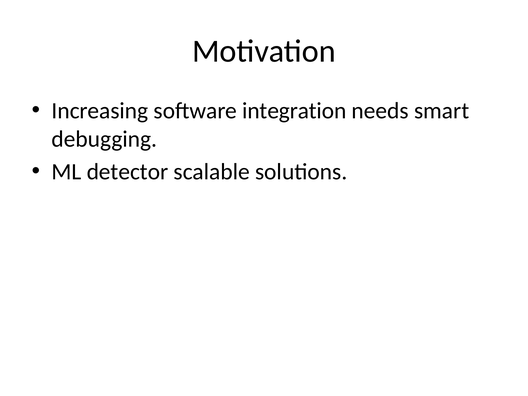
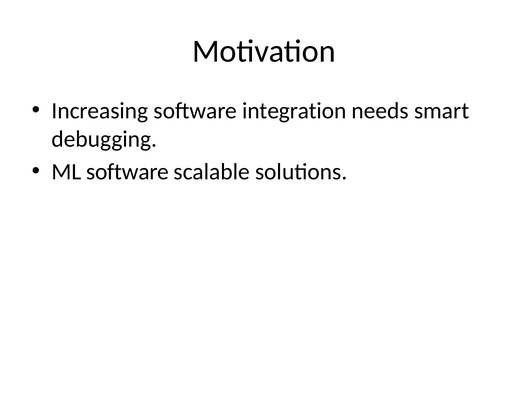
ML detector: detector -> software
